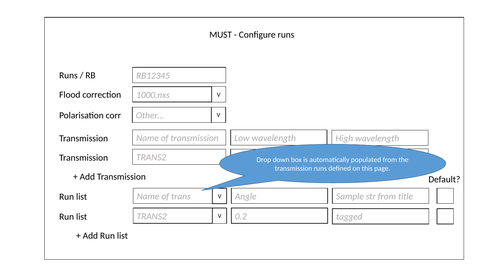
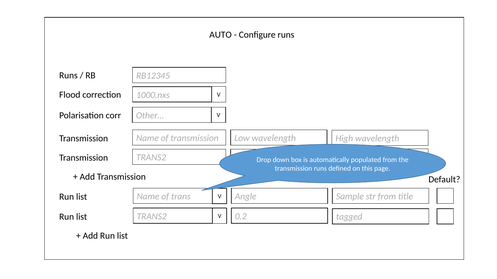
MUST: MUST -> AUTO
